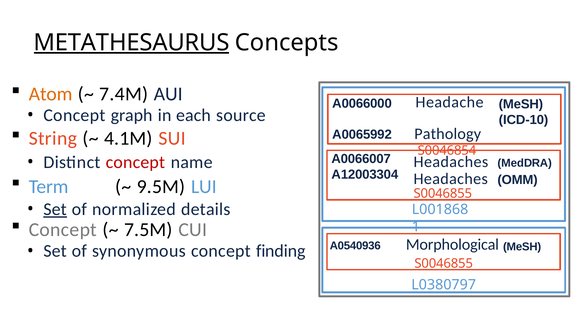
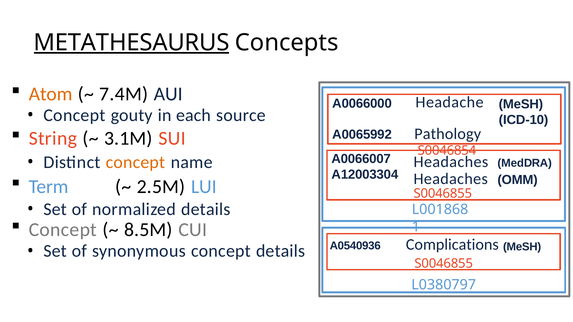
graph: graph -> gouty
4.1M: 4.1M -> 3.1M
concept at (136, 162) colour: red -> orange
9.5M: 9.5M -> 2.5M
Set at (55, 209) underline: present -> none
7.5M: 7.5M -> 8.5M
Morphological: Morphological -> Complications
concept finding: finding -> details
